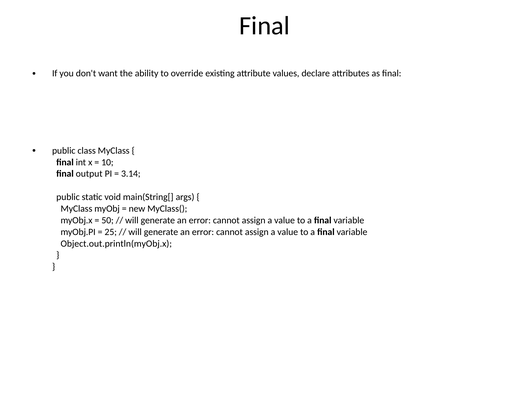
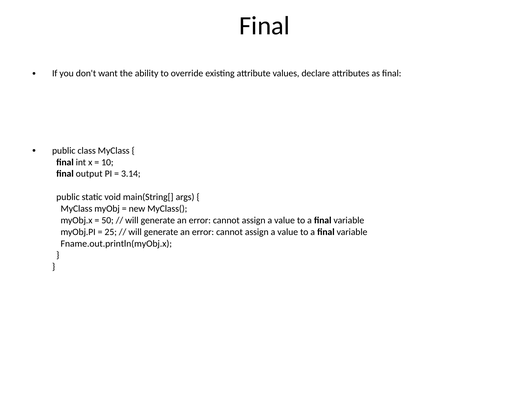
Object.out.println(myObj.x: Object.out.println(myObj.x -> Fname.out.println(myObj.x
